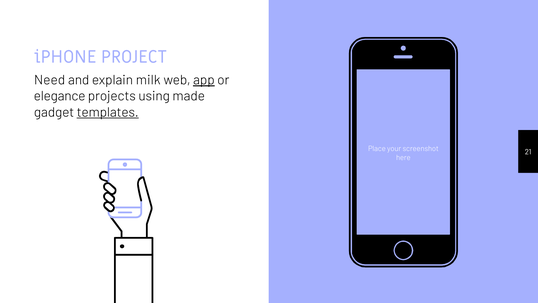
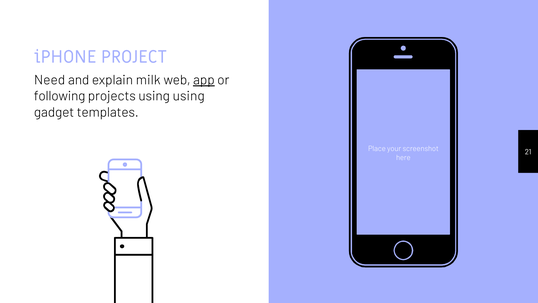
elegance: elegance -> following
using made: made -> using
templates underline: present -> none
